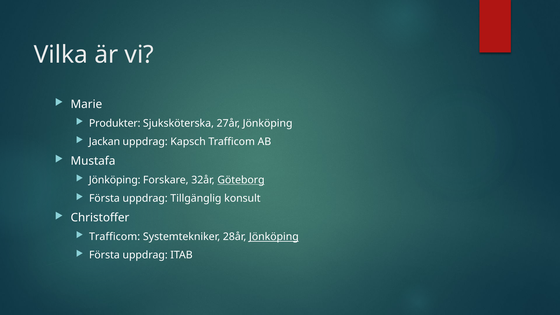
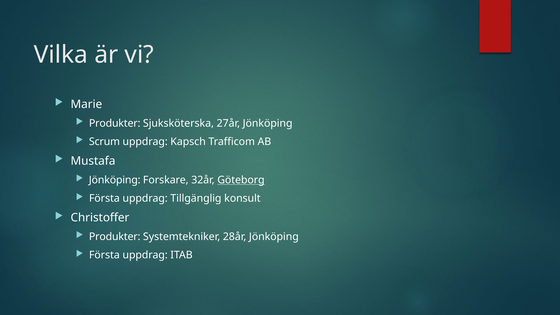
Jackan: Jackan -> Scrum
Trafficom at (115, 237): Trafficom -> Produkter
Jönköping at (274, 237) underline: present -> none
